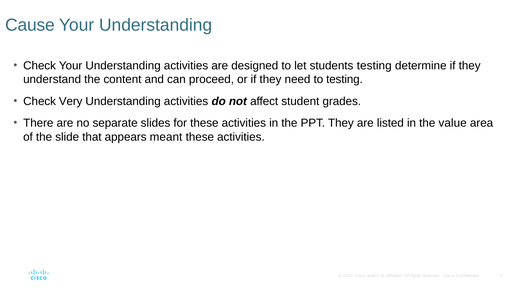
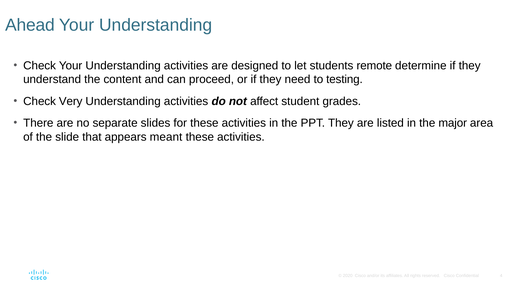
Cause: Cause -> Ahead
students testing: testing -> remote
value: value -> major
